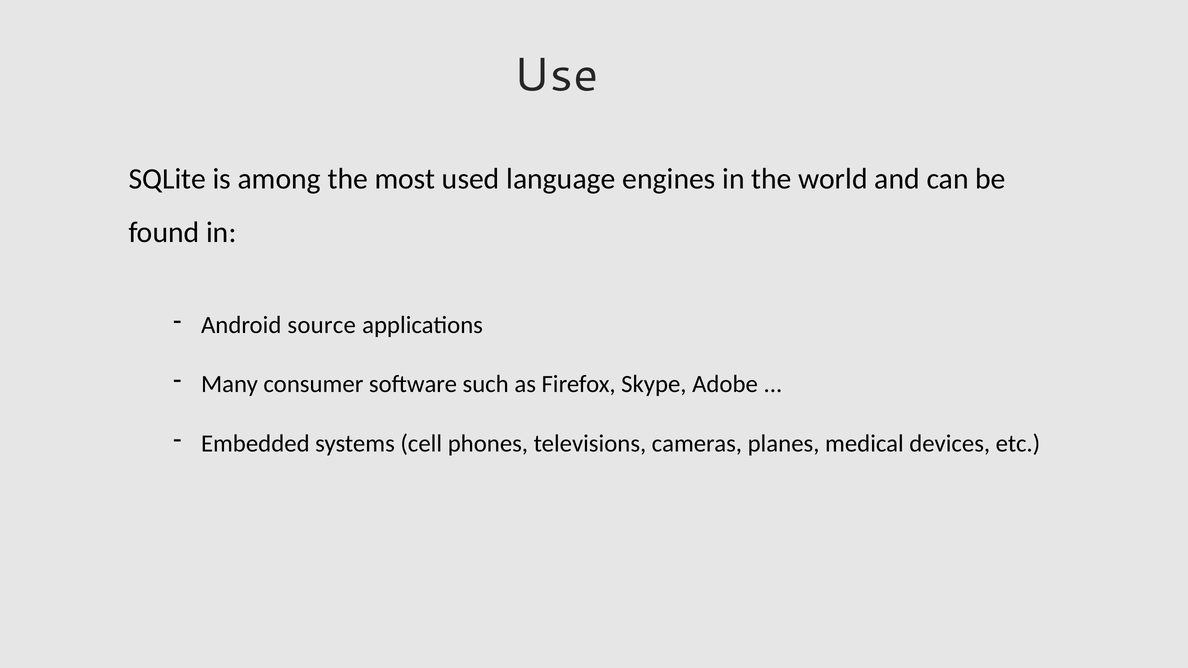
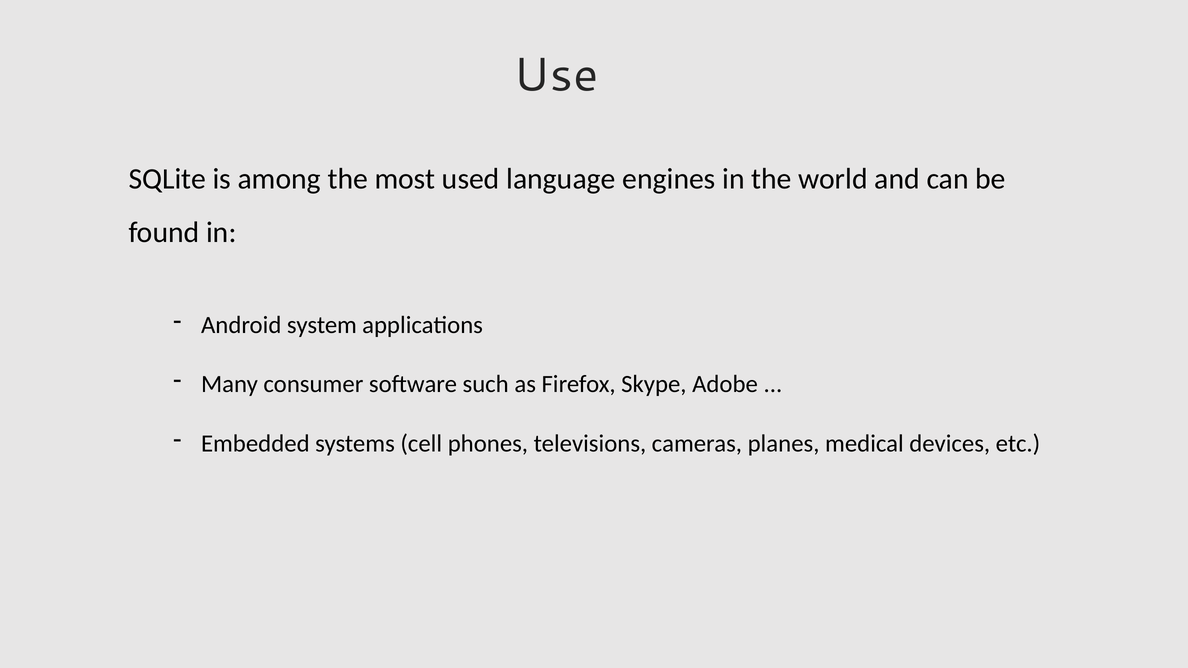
source: source -> system
